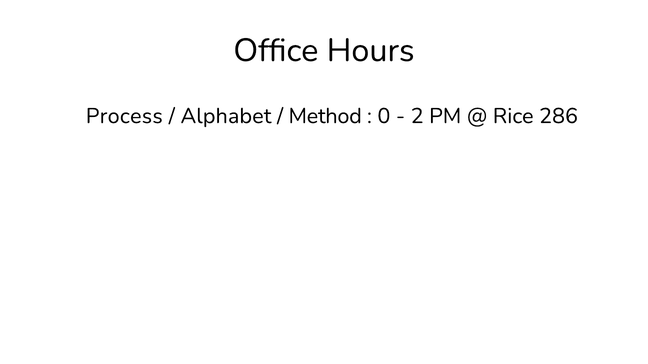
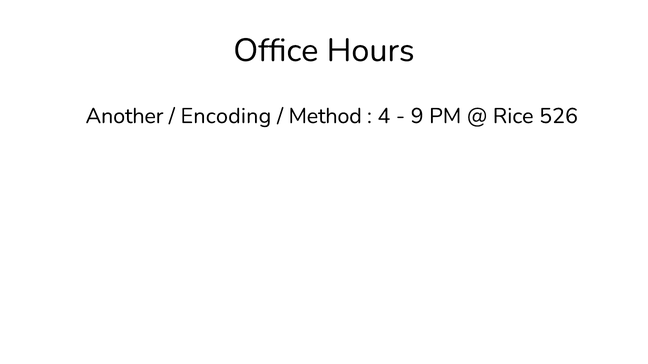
Process: Process -> Another
Alphabet: Alphabet -> Encoding
0: 0 -> 4
2: 2 -> 9
286: 286 -> 526
